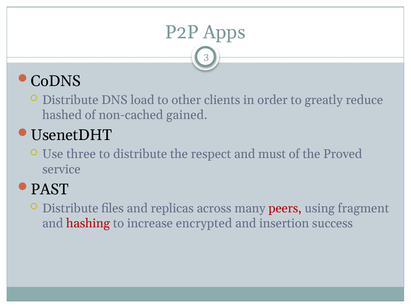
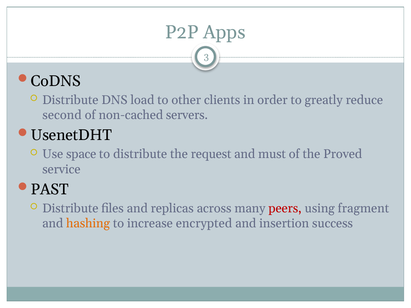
hashed: hashed -> second
gained: gained -> servers
three: three -> space
respect: respect -> request
hashing colour: red -> orange
